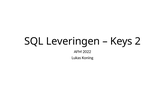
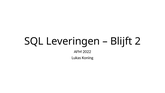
Keys: Keys -> Blijft
